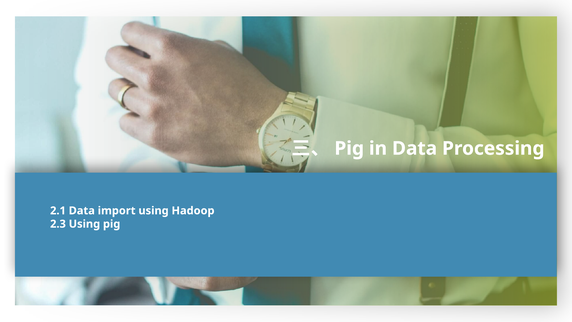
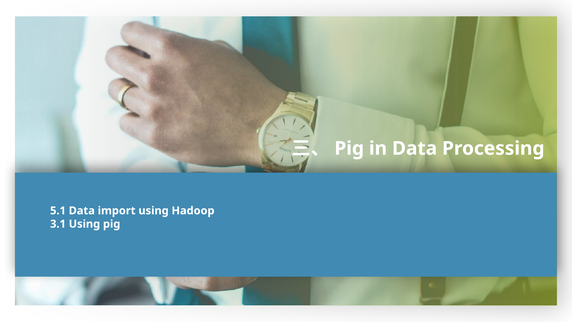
2.1: 2.1 -> 5.1
2.3: 2.3 -> 3.1
